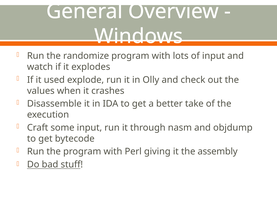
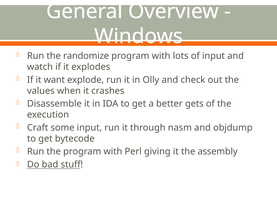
used: used -> want
take: take -> gets
